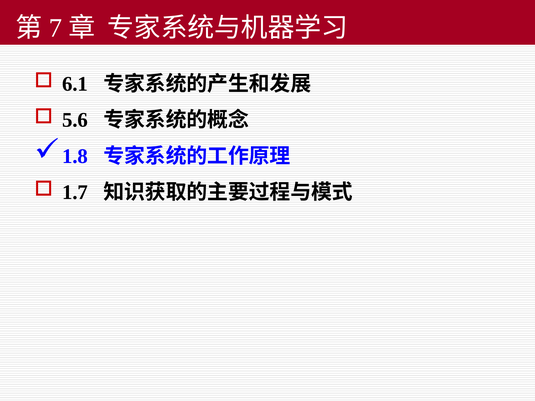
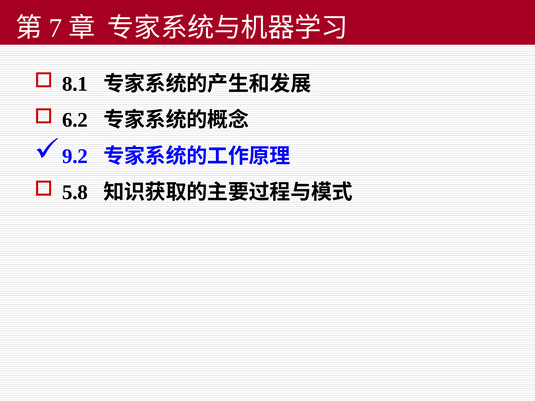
6.1: 6.1 -> 8.1
5.6: 5.6 -> 6.2
1.8: 1.8 -> 9.2
1.7: 1.7 -> 5.8
